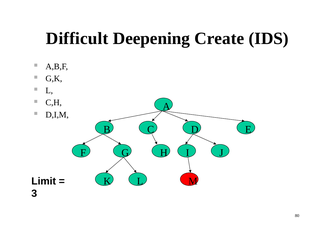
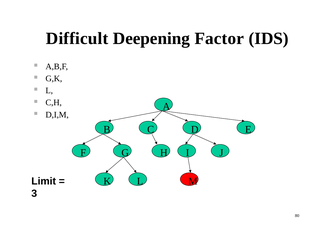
Create: Create -> Factor
